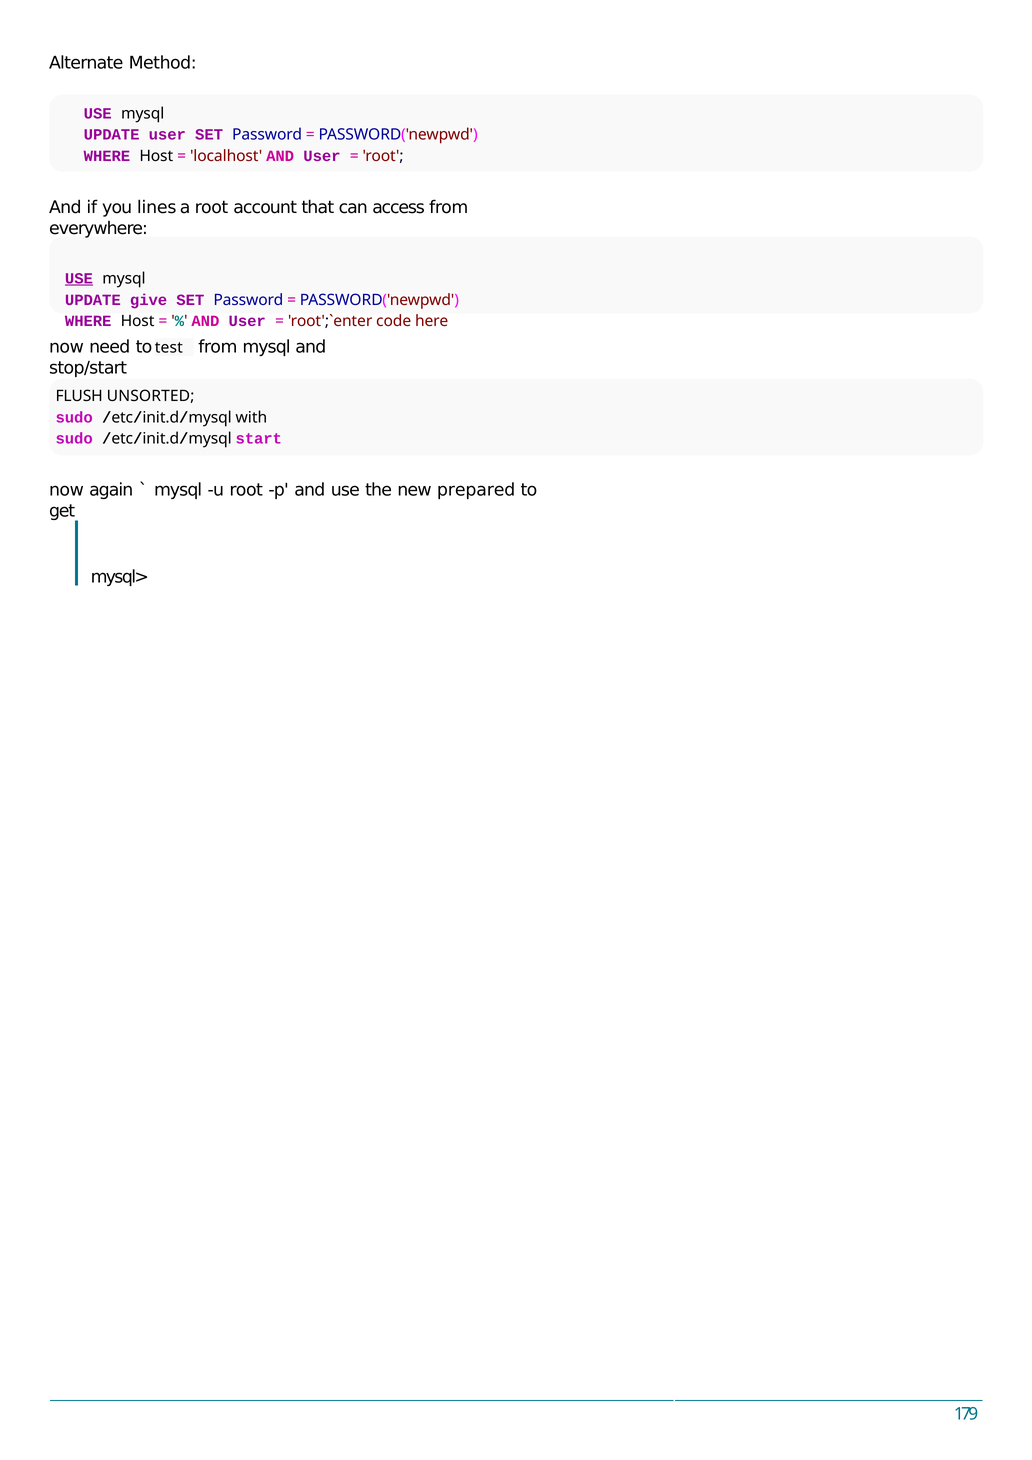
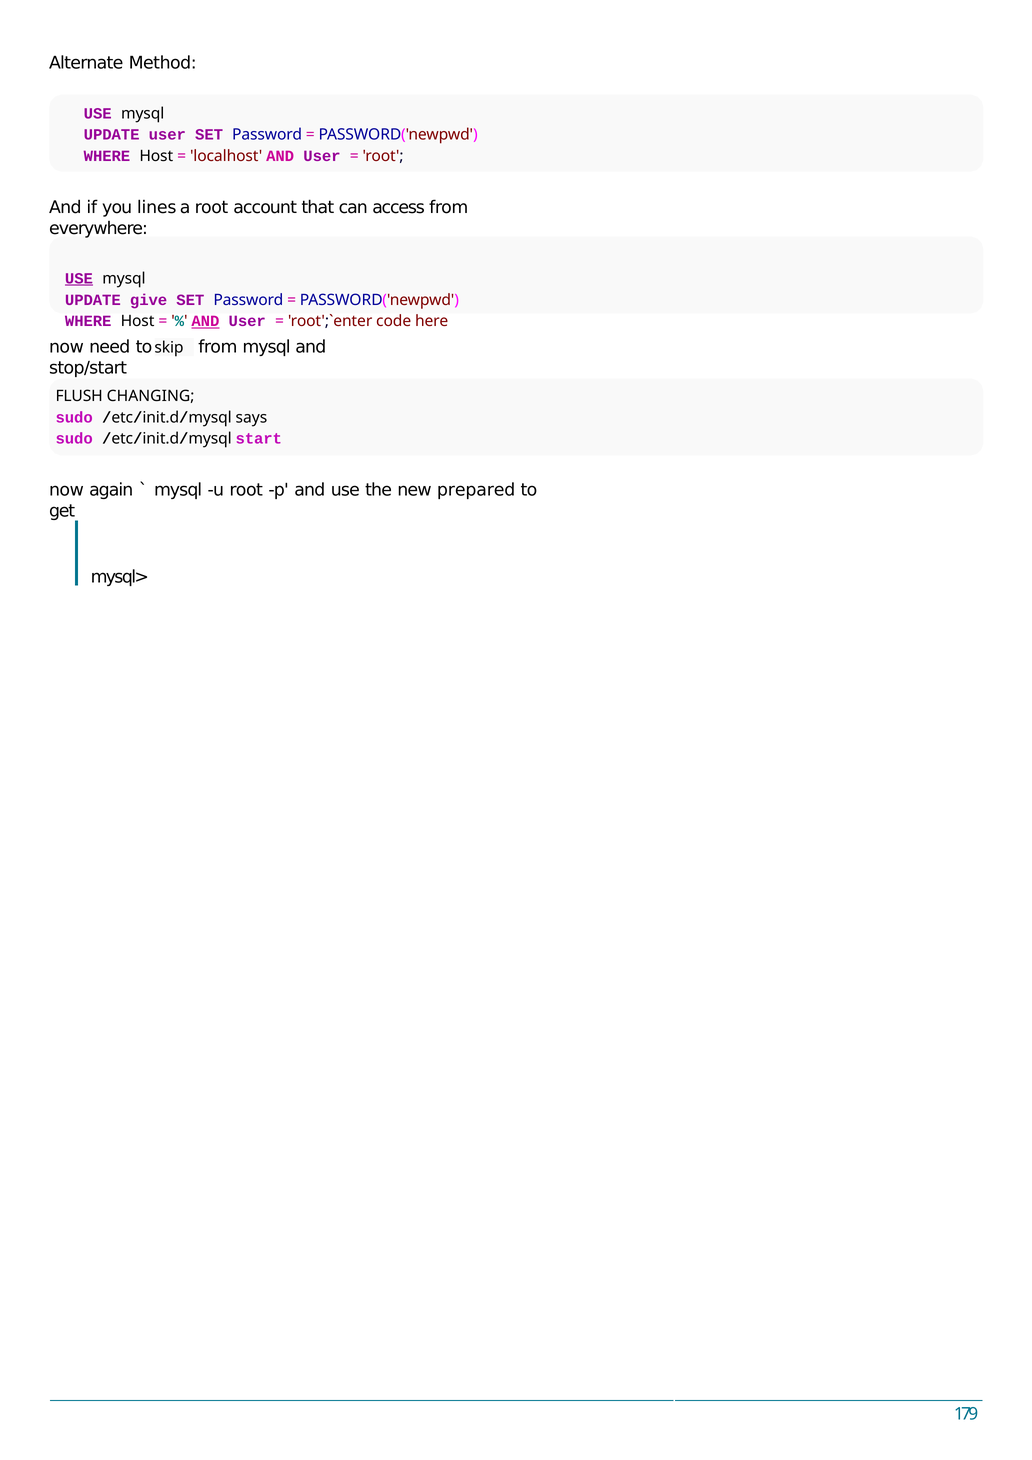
AND at (205, 321) underline: none -> present
test: test -> skip
UNSORTED: UNSORTED -> CHANGING
with: with -> says
